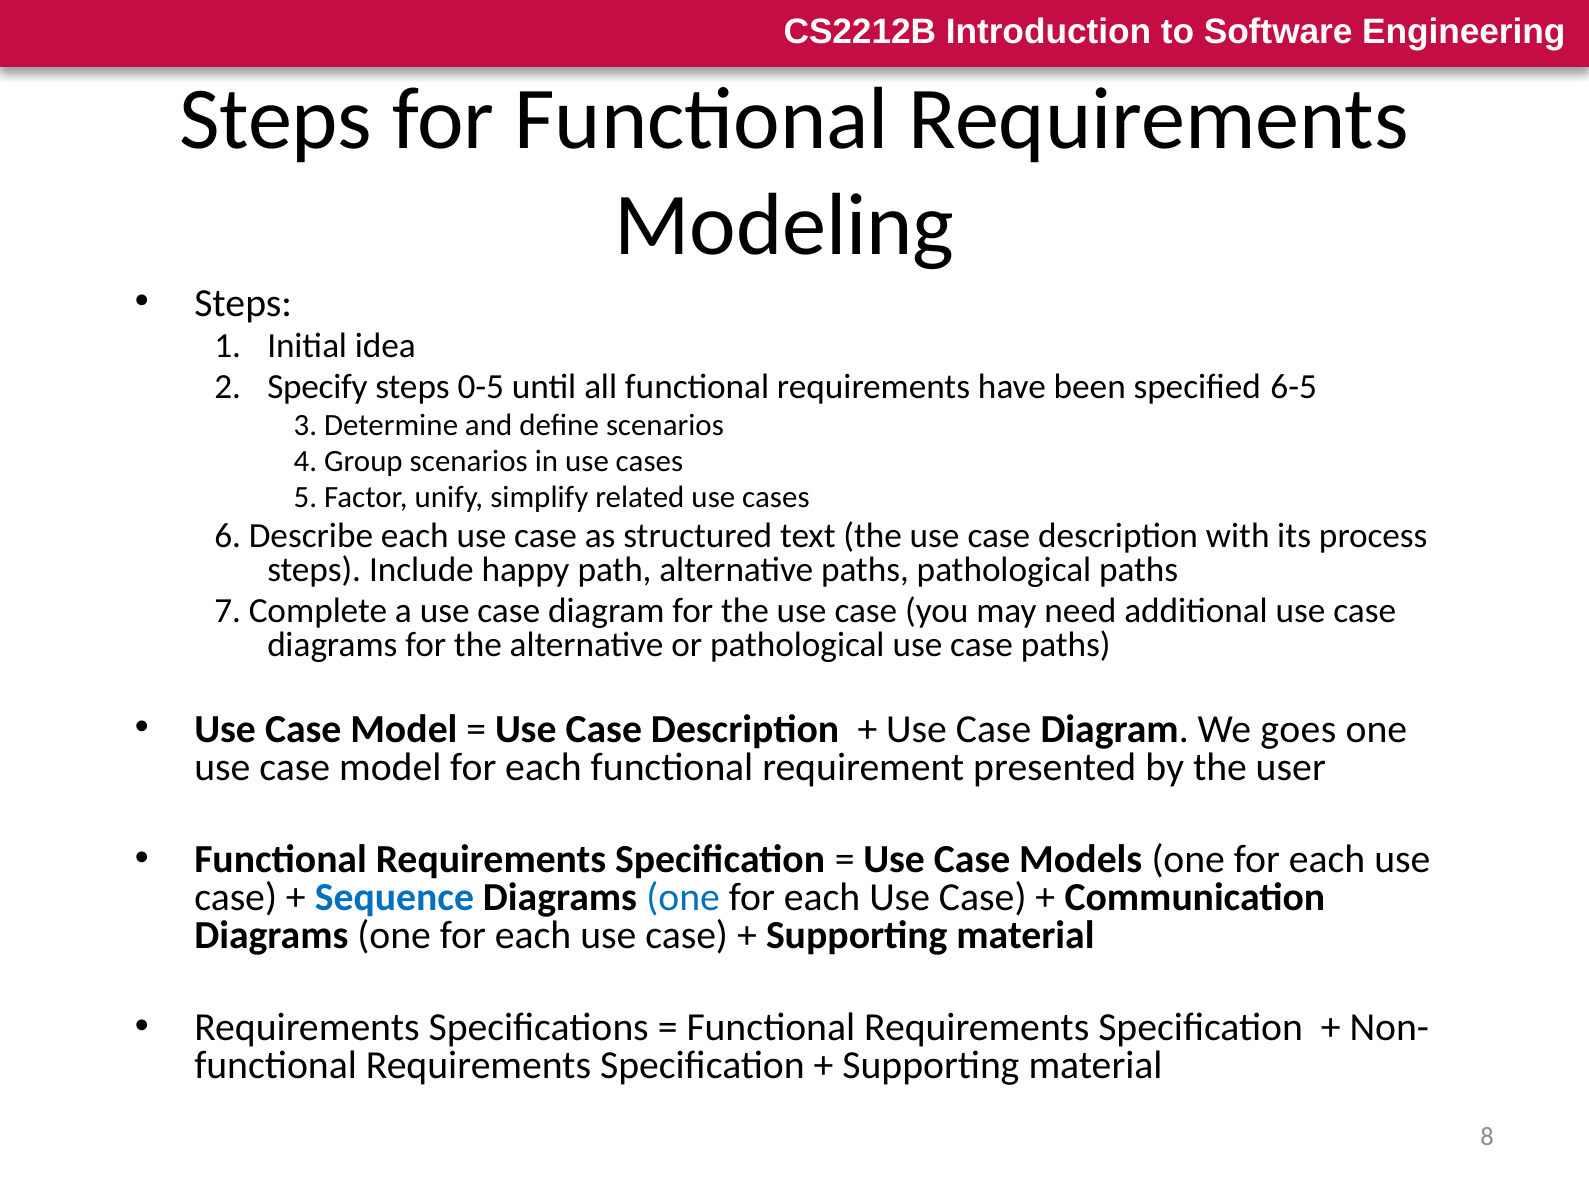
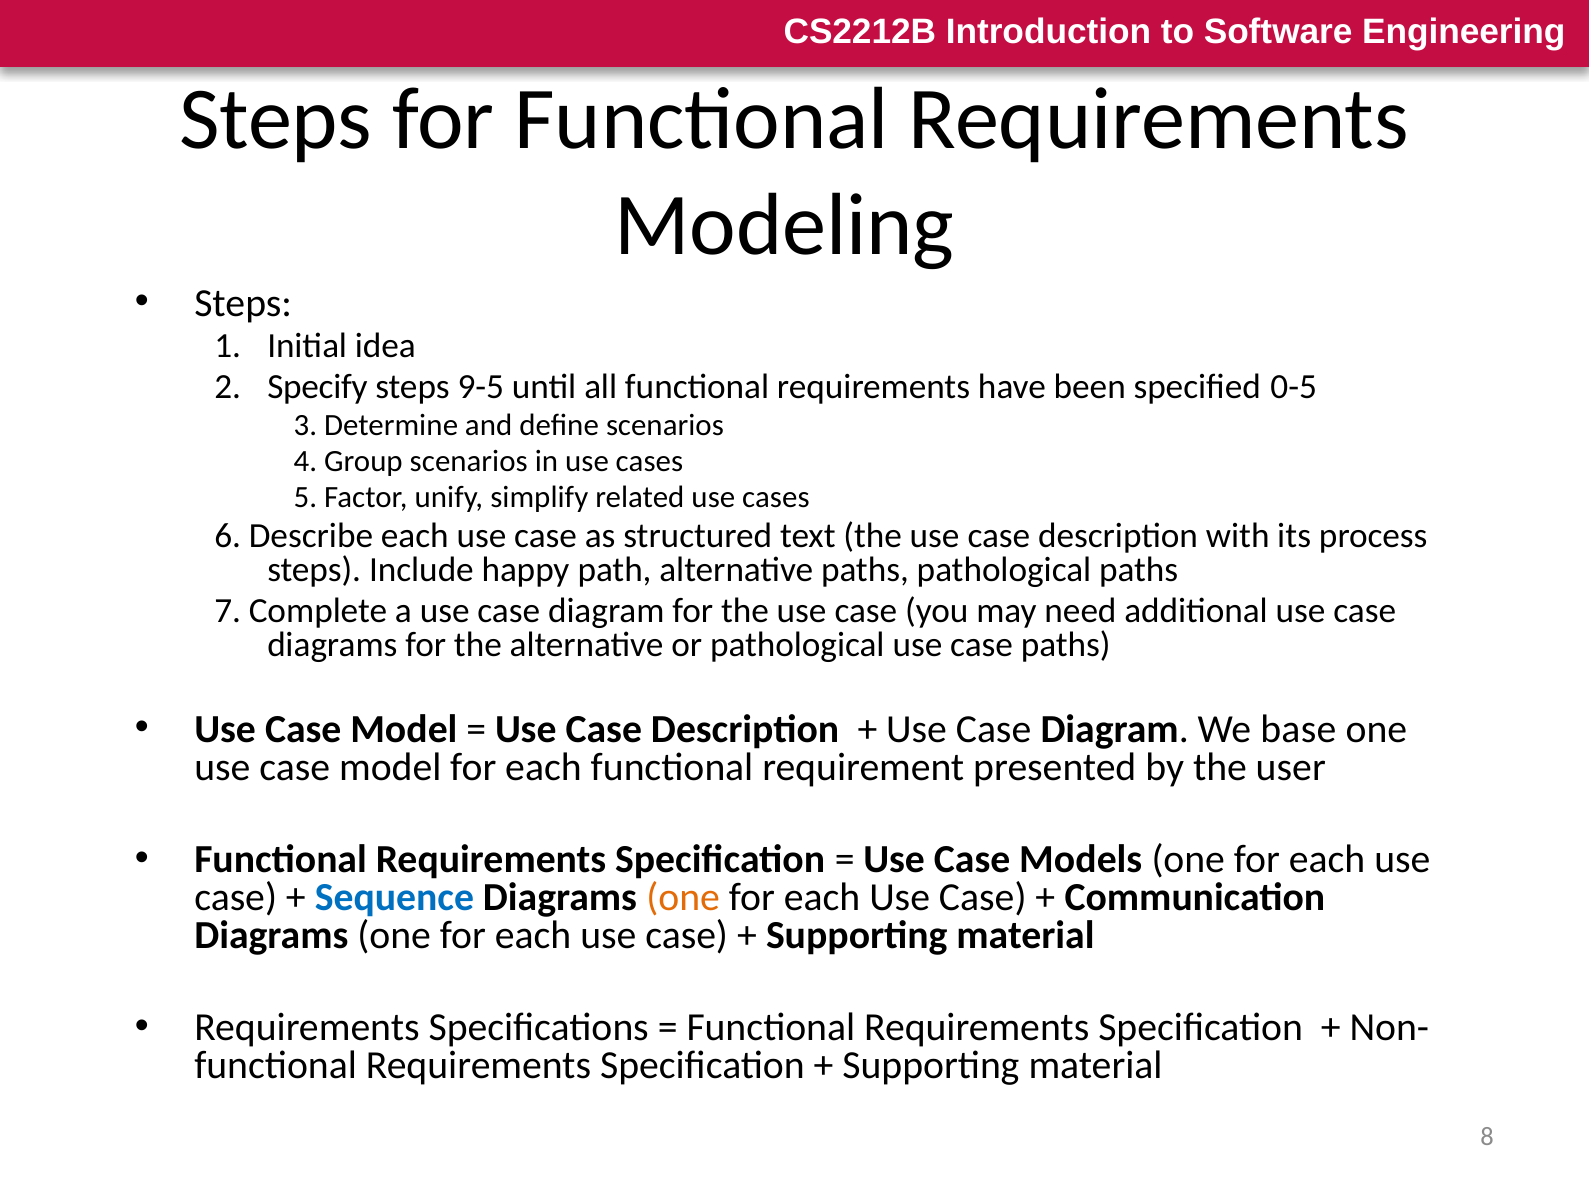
0-5: 0-5 -> 9-5
6-5: 6-5 -> 0-5
goes: goes -> base
one at (683, 898) colour: blue -> orange
